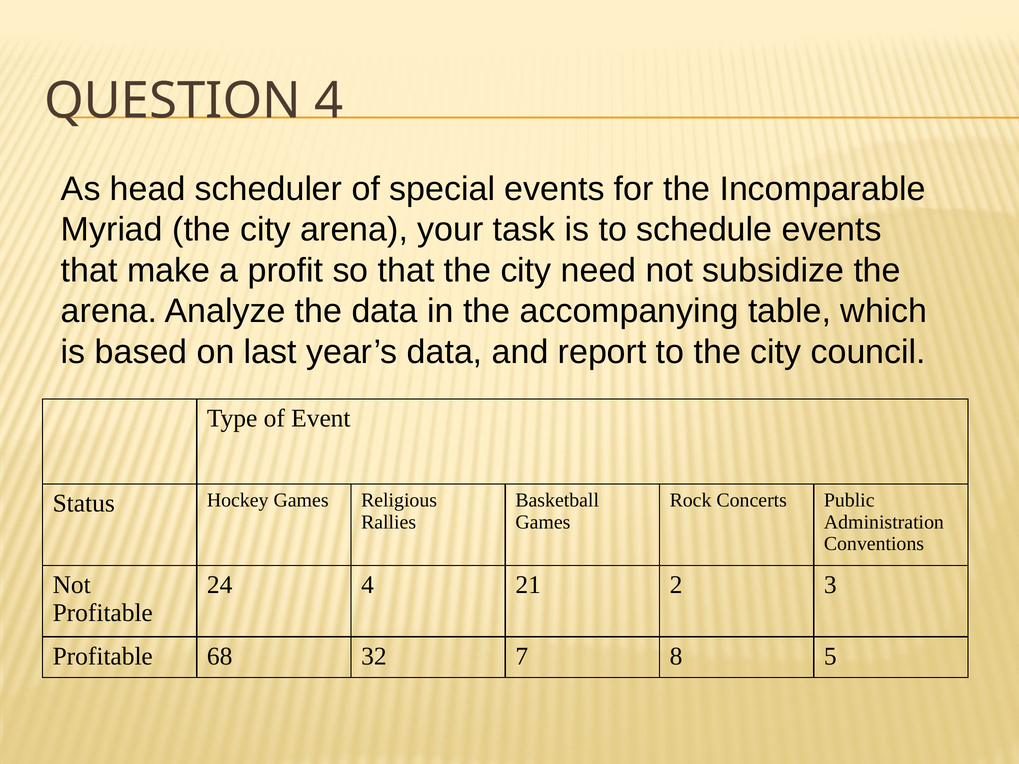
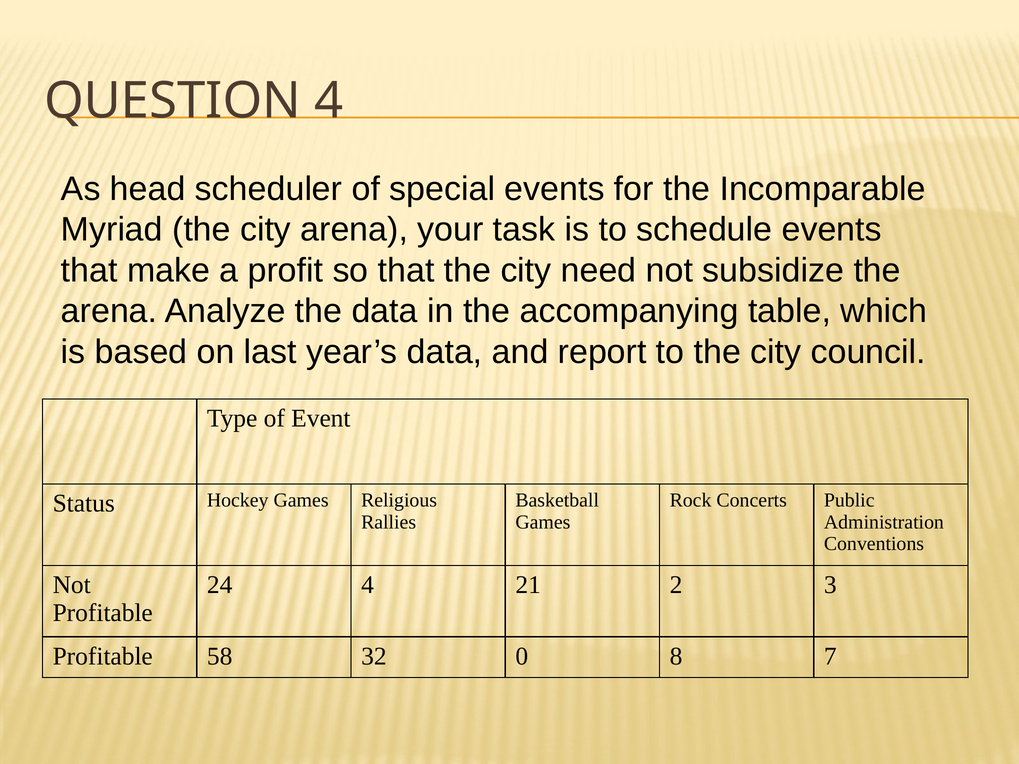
68: 68 -> 58
7: 7 -> 0
5: 5 -> 7
